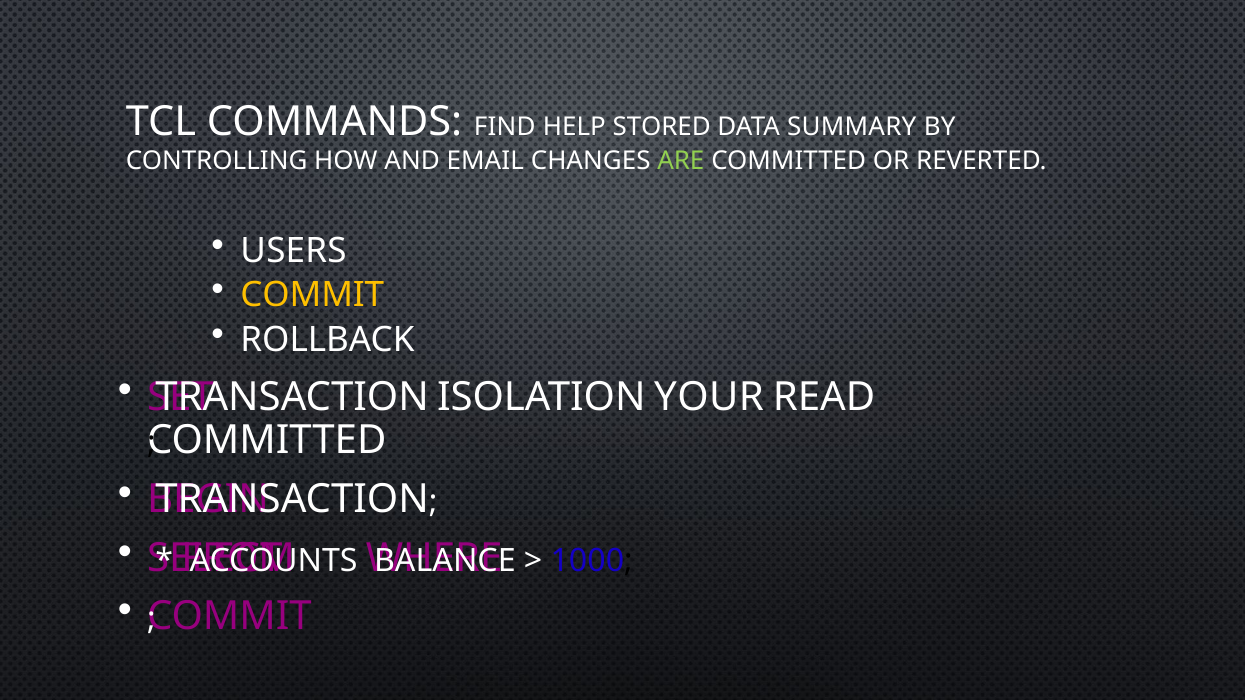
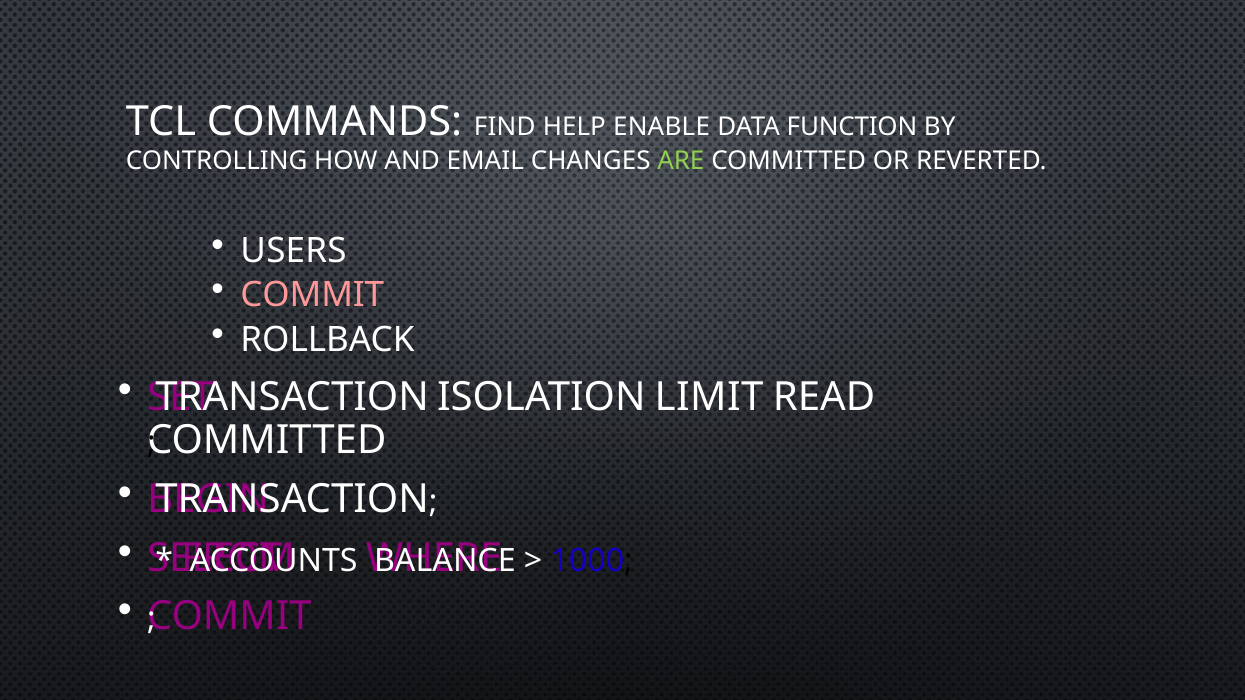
STORED: STORED -> ENABLE
SUMMARY: SUMMARY -> FUNCTION
COMMIT at (312, 295) colour: yellow -> pink
YOUR: YOUR -> LIMIT
